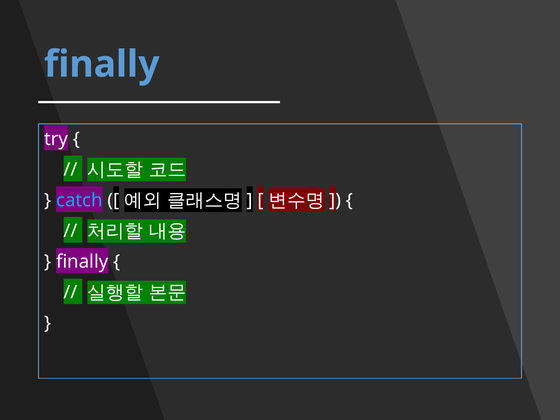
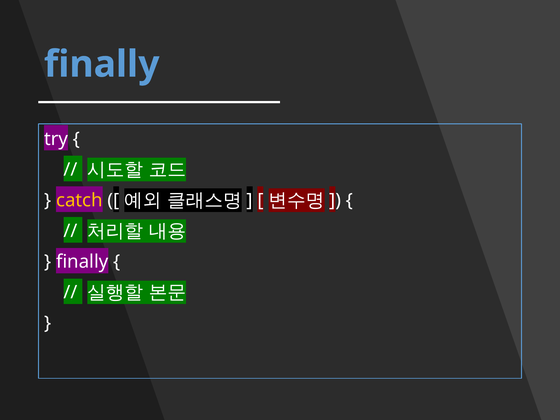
catch colour: light blue -> yellow
